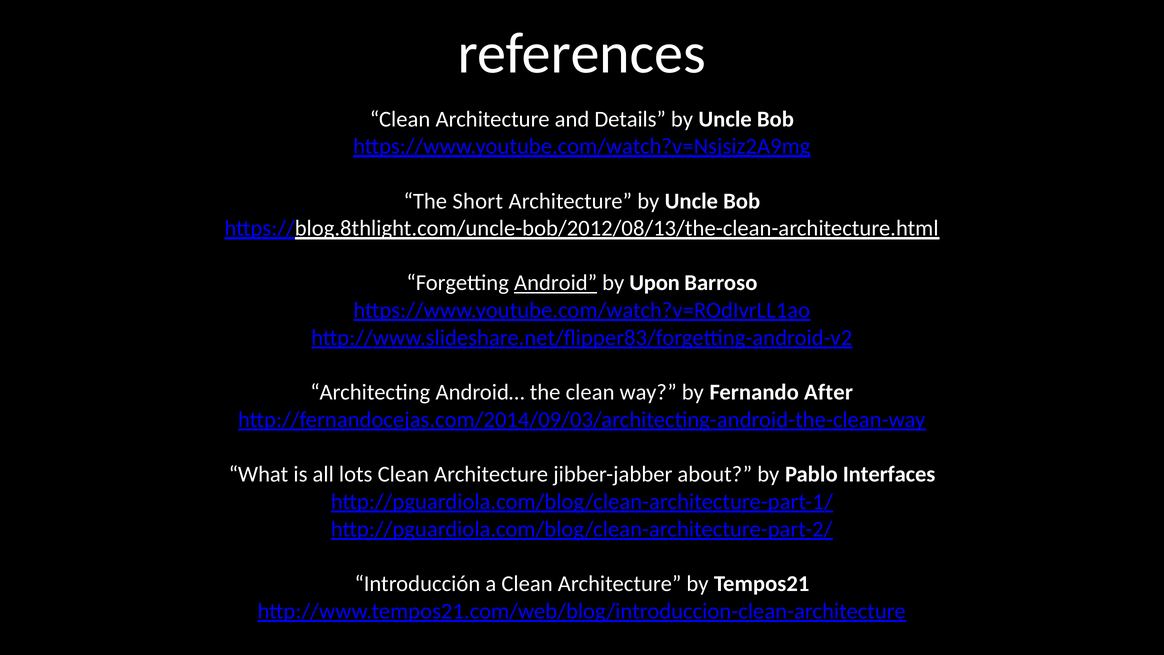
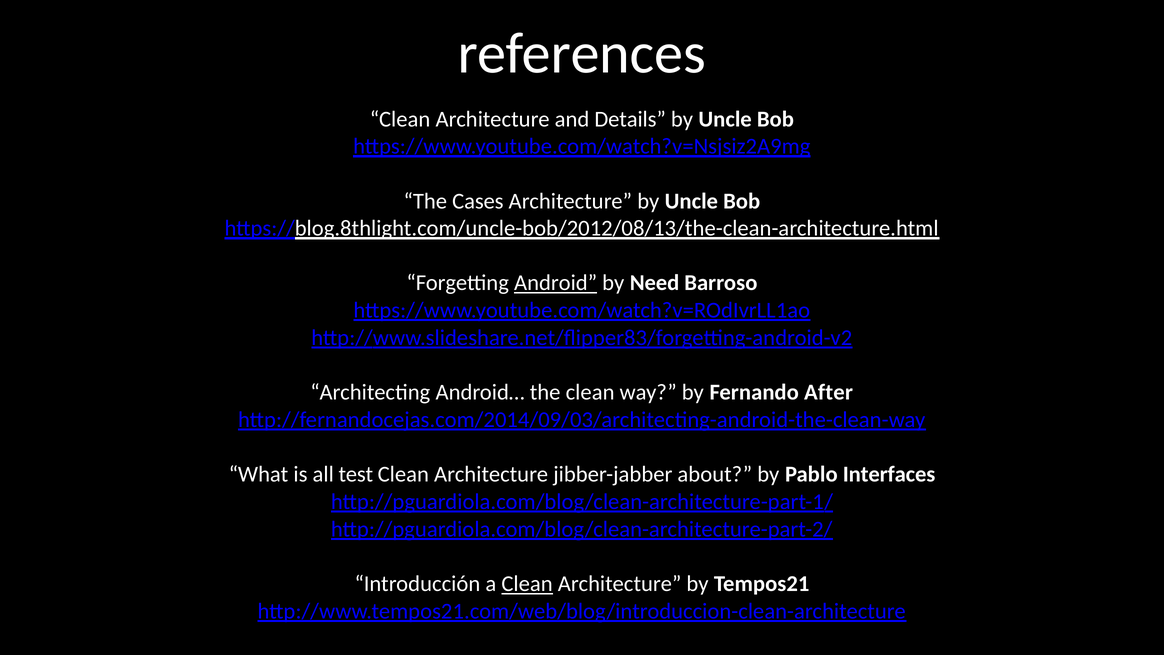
Short: Short -> Cases
Upon: Upon -> Need
lots: lots -> test
Clean at (527, 584) underline: none -> present
